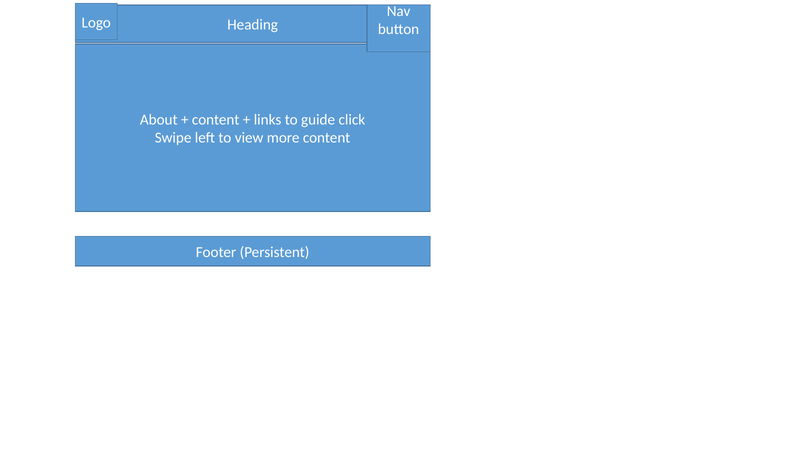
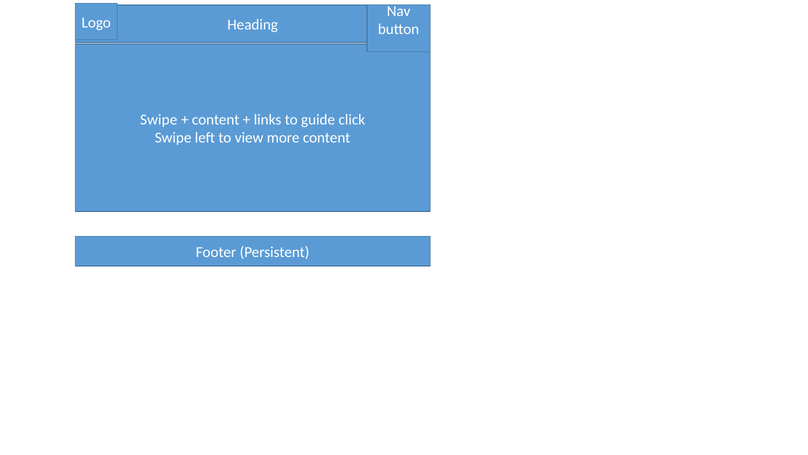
About at (159, 120): About -> Swipe
